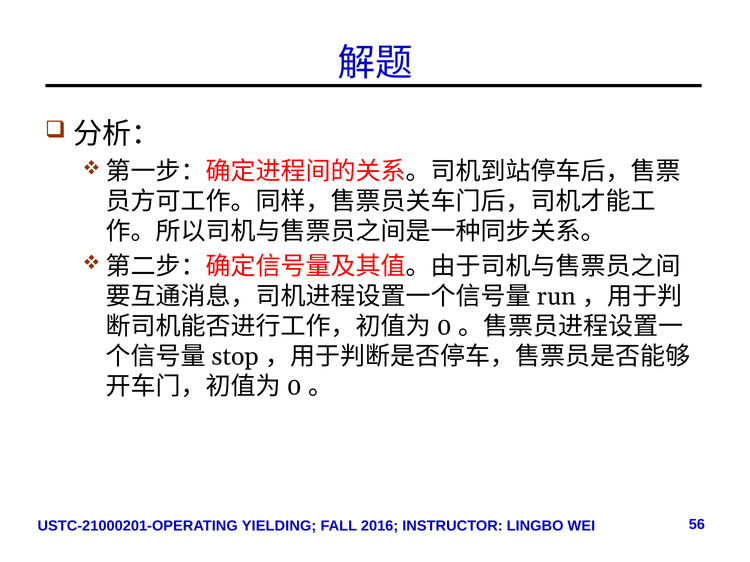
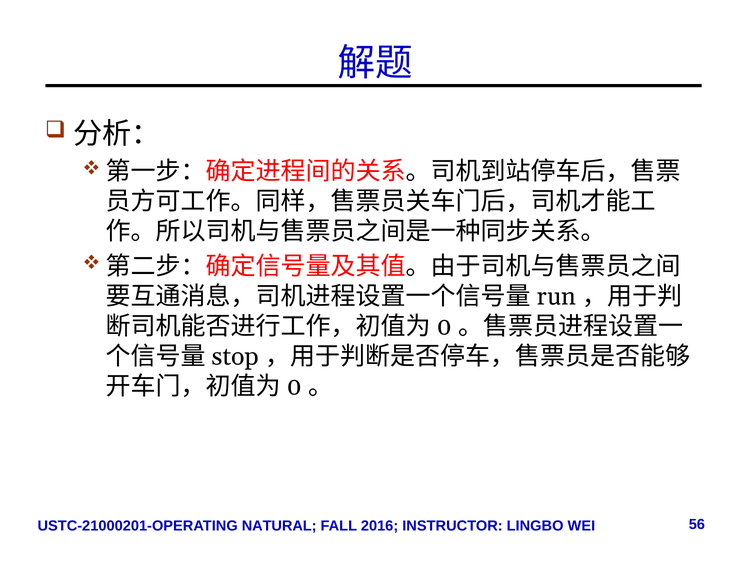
YIELDING: YIELDING -> NATURAL
